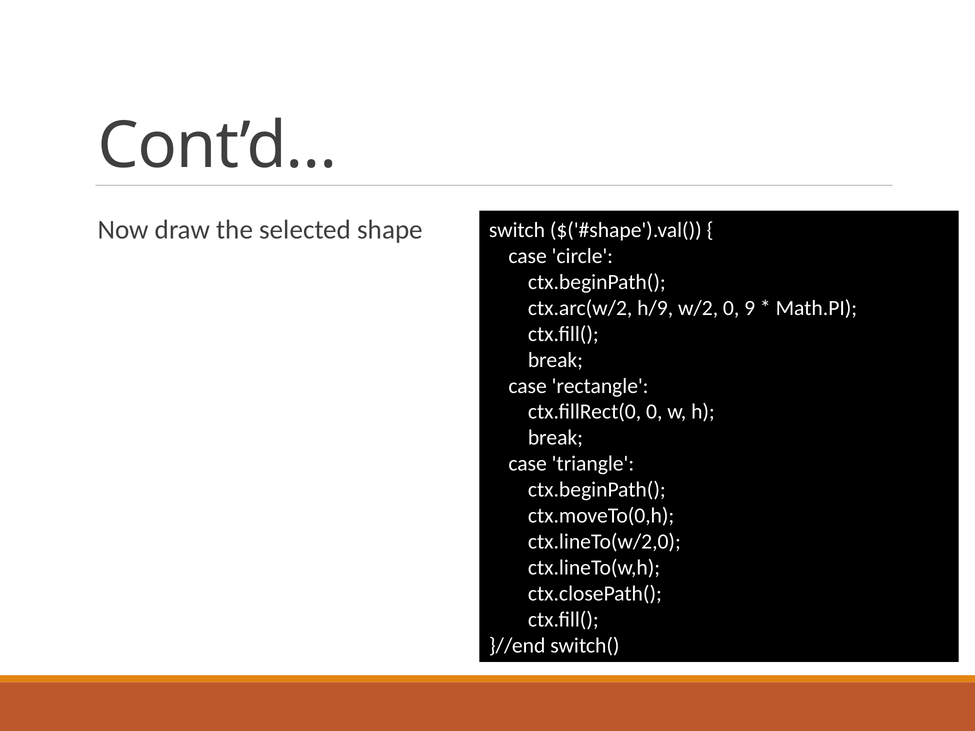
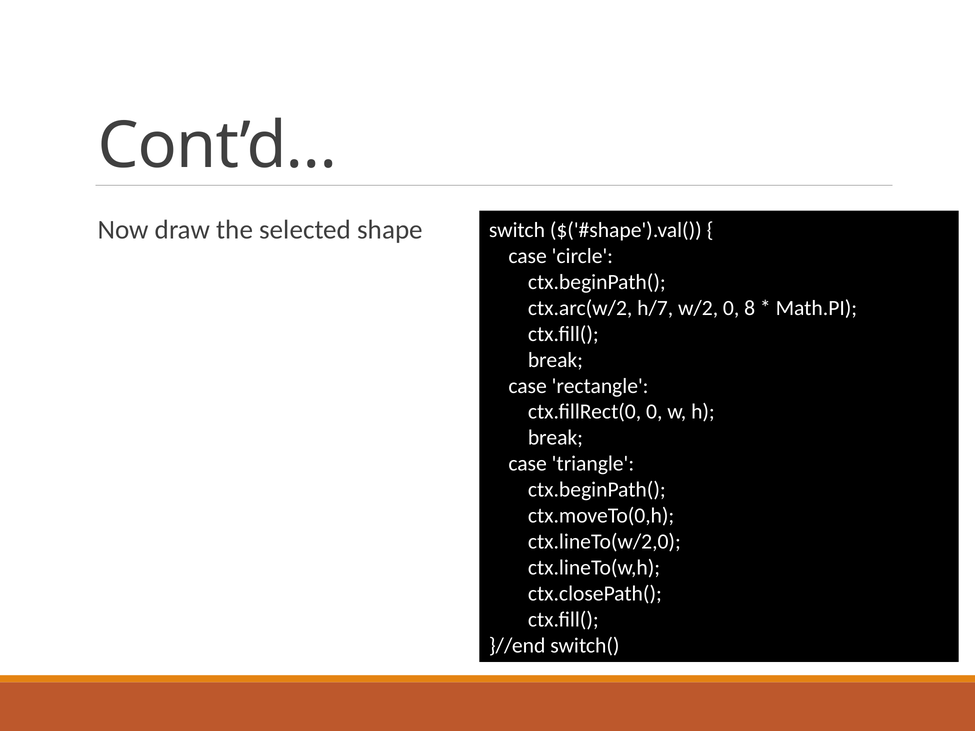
h/9: h/9 -> h/7
9: 9 -> 8
